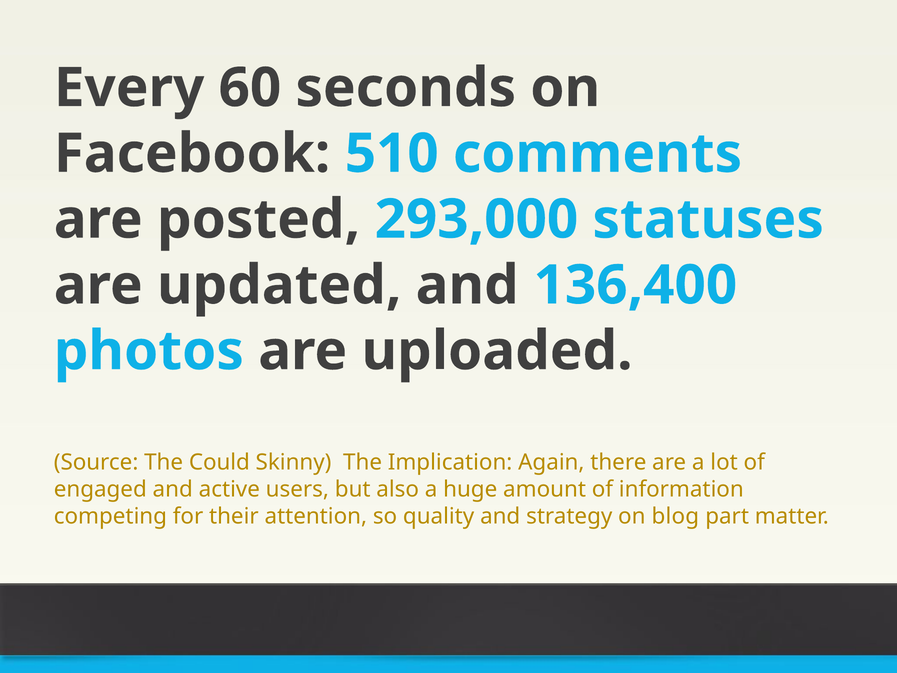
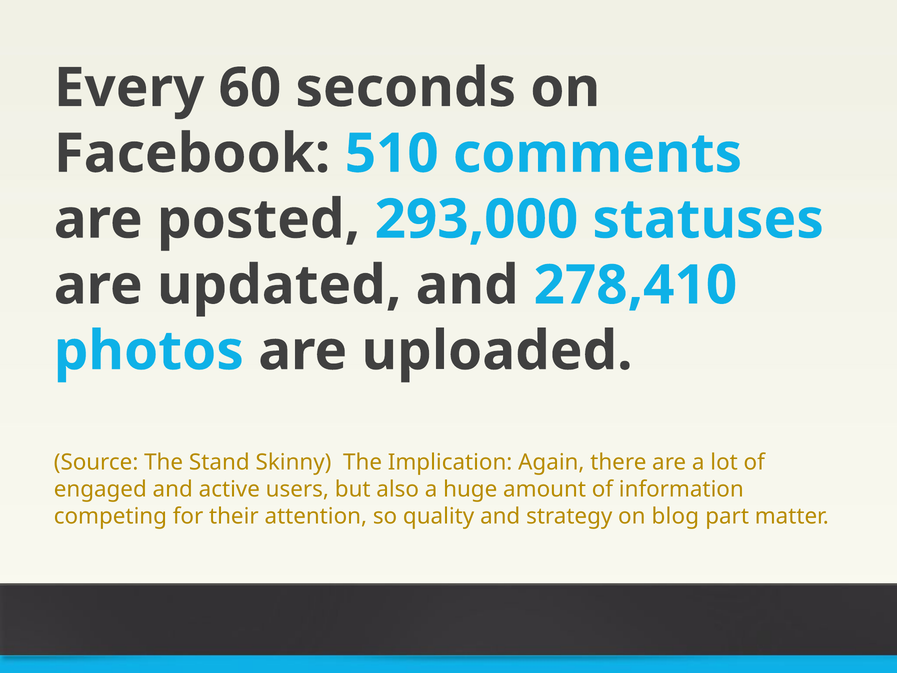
136,400: 136,400 -> 278,410
Could: Could -> Stand
